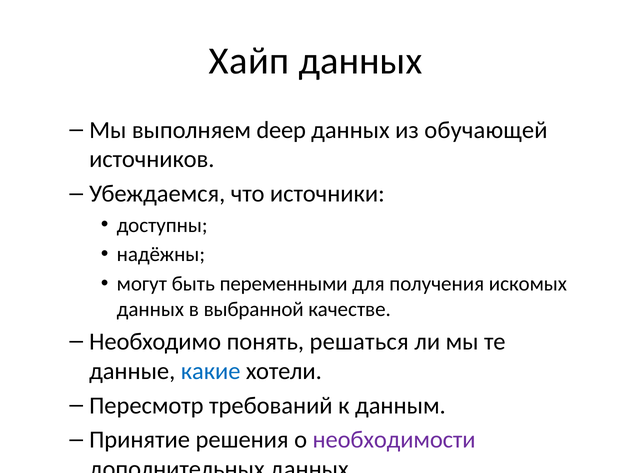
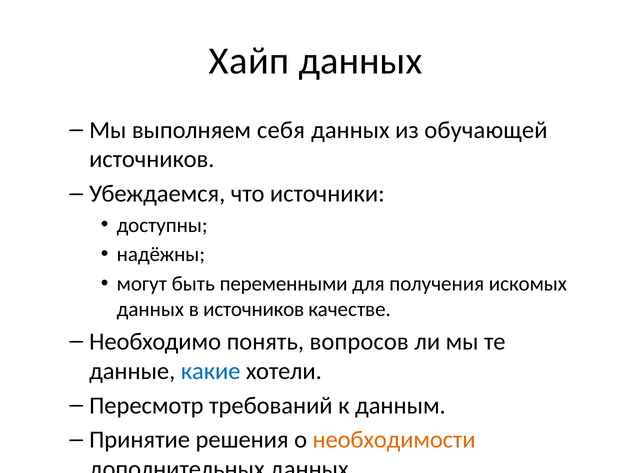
deep: deep -> себя
в выбранной: выбранной -> источников
решаться: решаться -> вопросов
необходимости colour: purple -> orange
